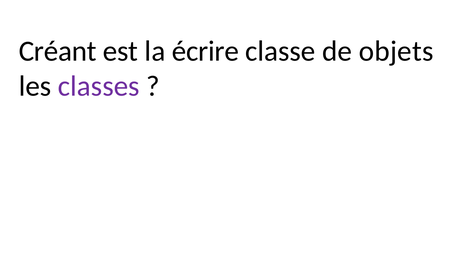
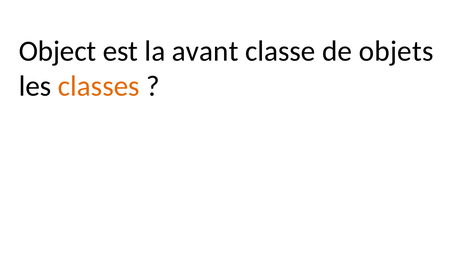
Créant: Créant -> Object
écrire: écrire -> avant
classes colour: purple -> orange
